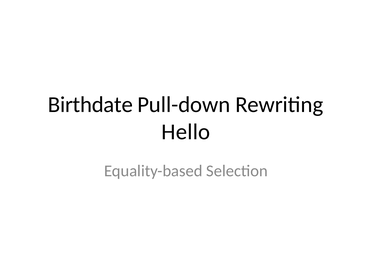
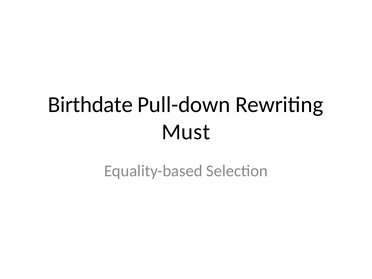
Hello: Hello -> Must
